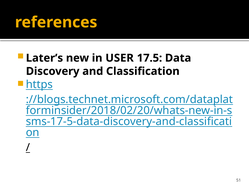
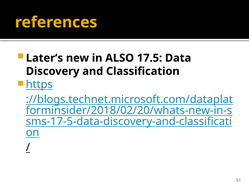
USER: USER -> ALSO
